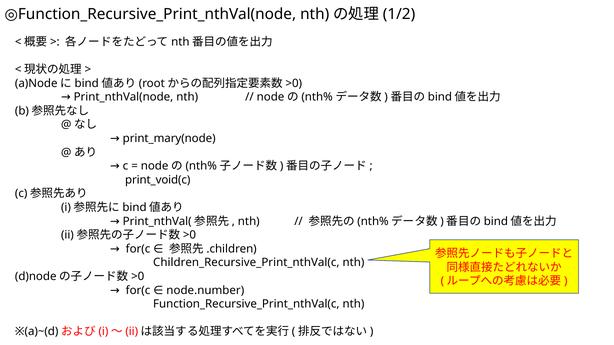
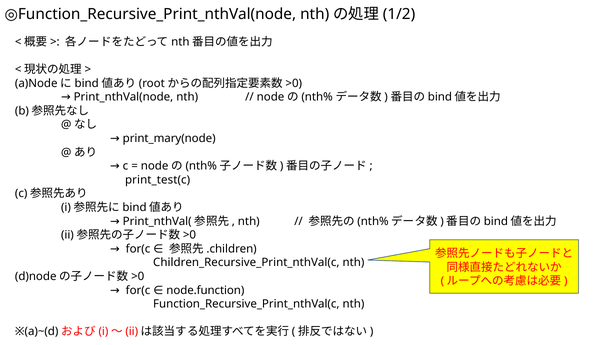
print_void(c: print_void(c -> print_test(c
node.number: node.number -> node.function
